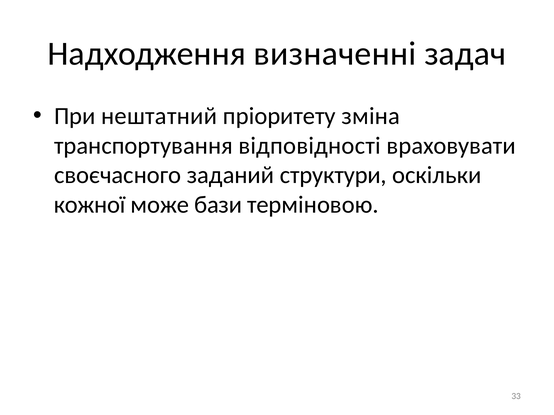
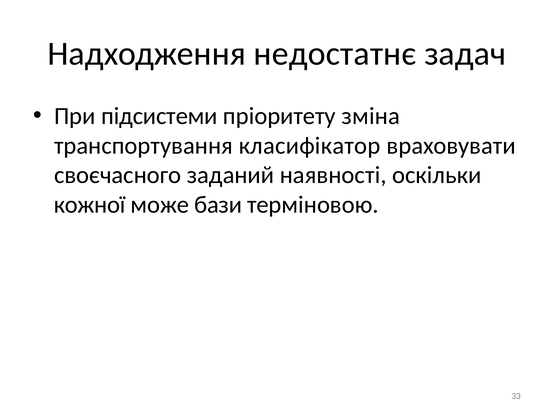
визначенні: визначенні -> недостатнє
нештатний: нештатний -> підсистеми
відповідності: відповідності -> класифікатор
структури: структури -> наявності
